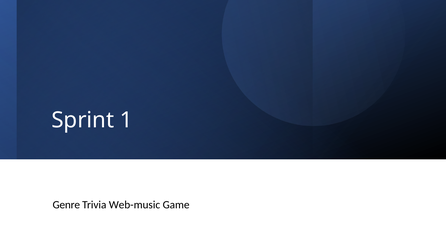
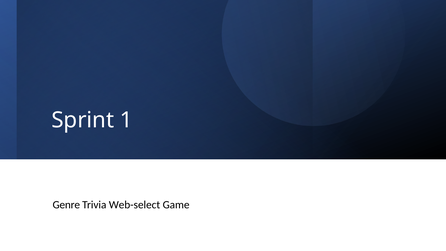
Web-music: Web-music -> Web-select
